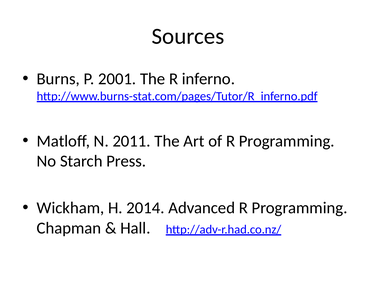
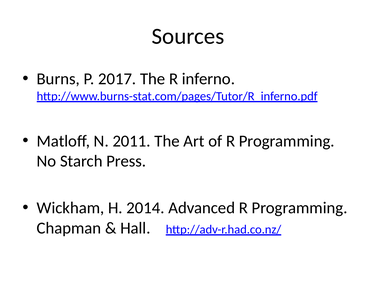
2001: 2001 -> 2017
